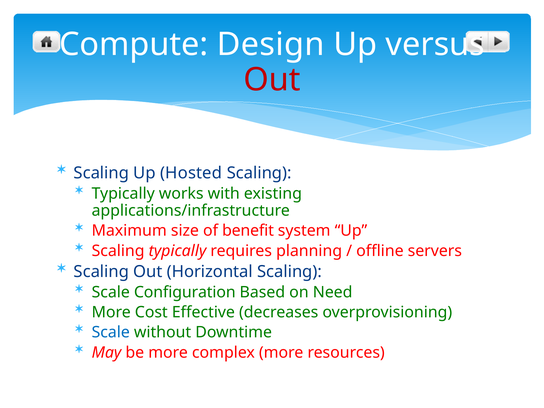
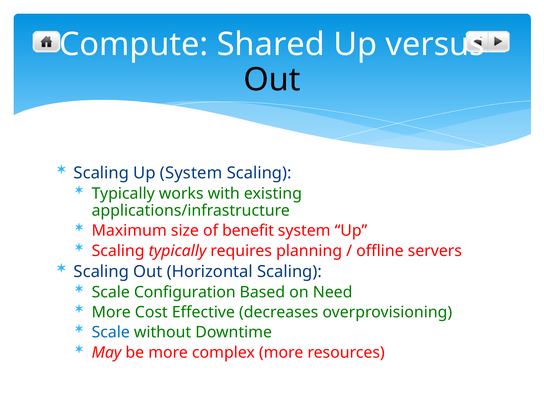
Design: Design -> Shared
Out at (272, 80) colour: red -> black
Up Hosted: Hosted -> System
